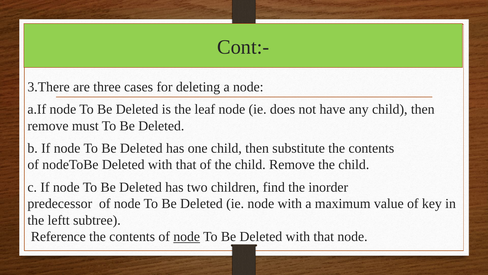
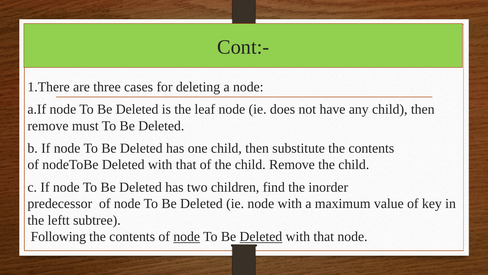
3.There: 3.There -> 1.There
Reference: Reference -> Following
Deleted at (261, 236) underline: none -> present
